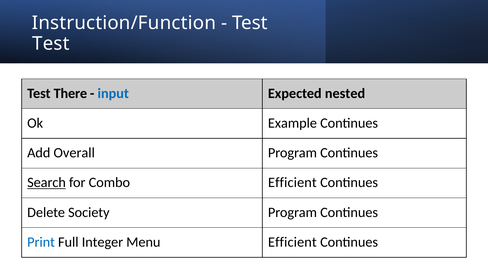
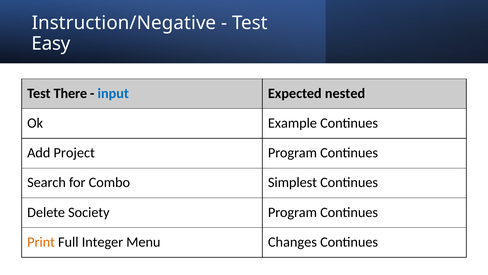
Instruction/Function: Instruction/Function -> Instruction/Negative
Test at (51, 43): Test -> Easy
Overall: Overall -> Project
Search underline: present -> none
Combo Efficient: Efficient -> Simplest
Print colour: blue -> orange
Menu Efficient: Efficient -> Changes
